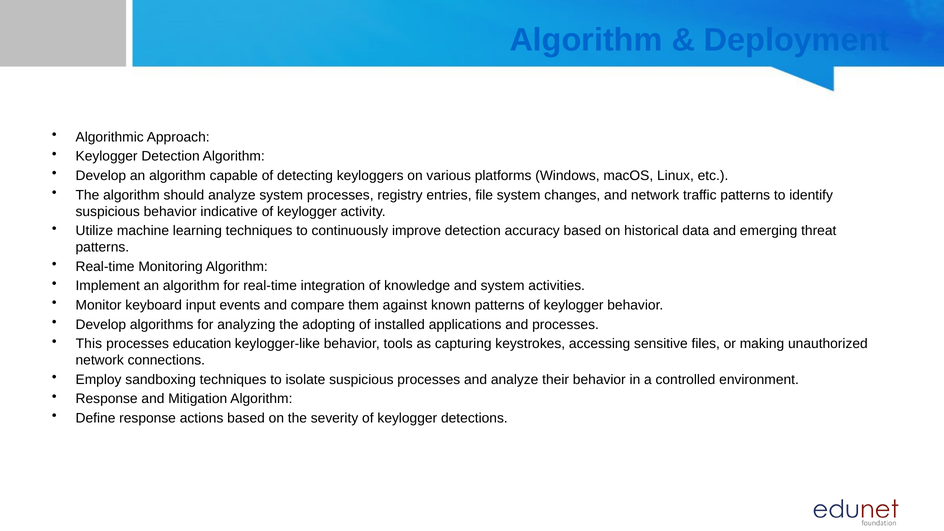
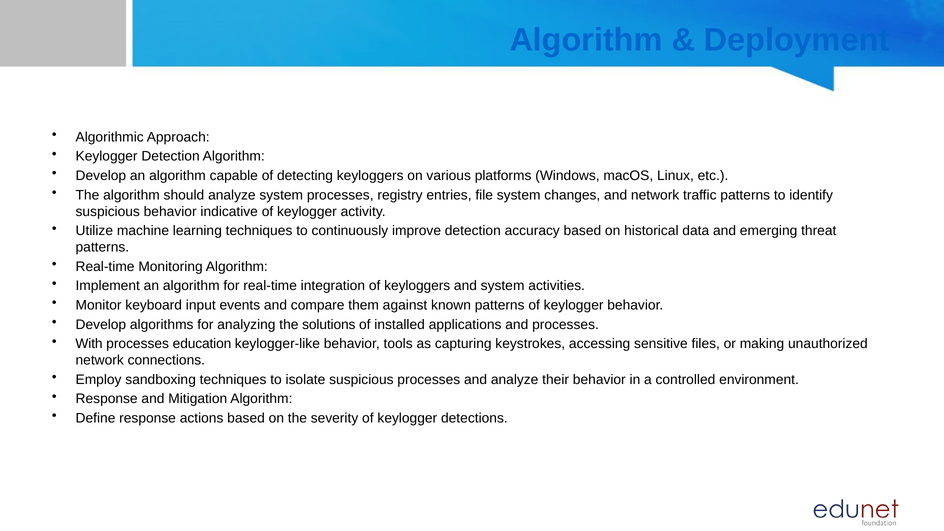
of knowledge: knowledge -> keyloggers
adopting: adopting -> solutions
This: This -> With
